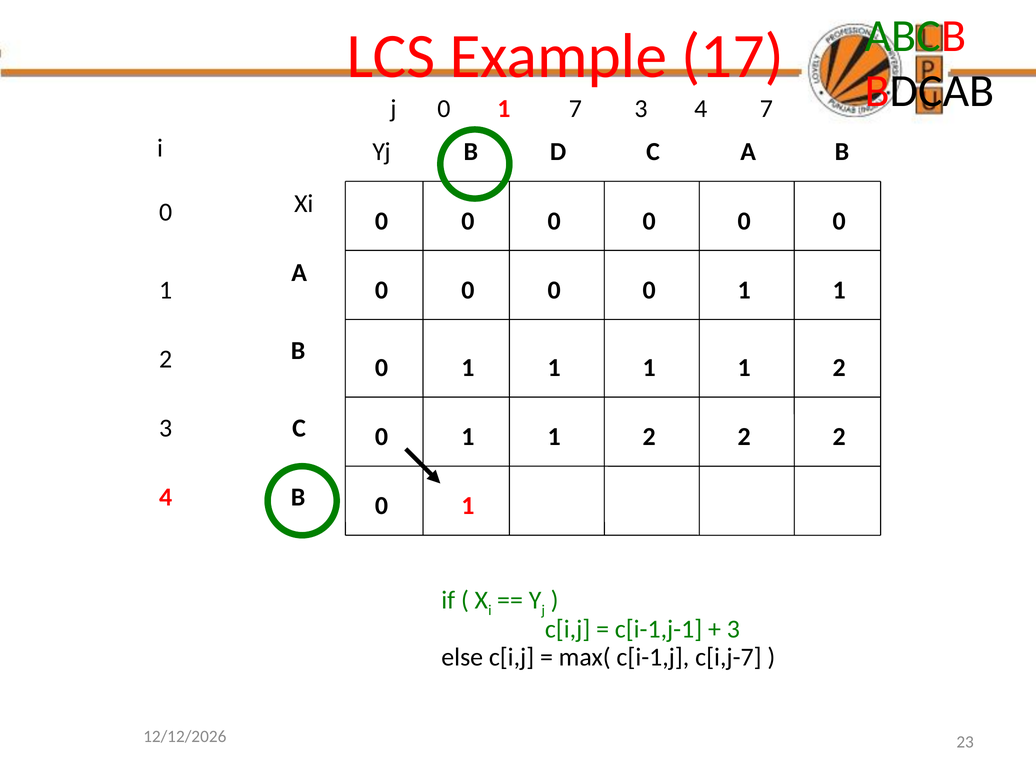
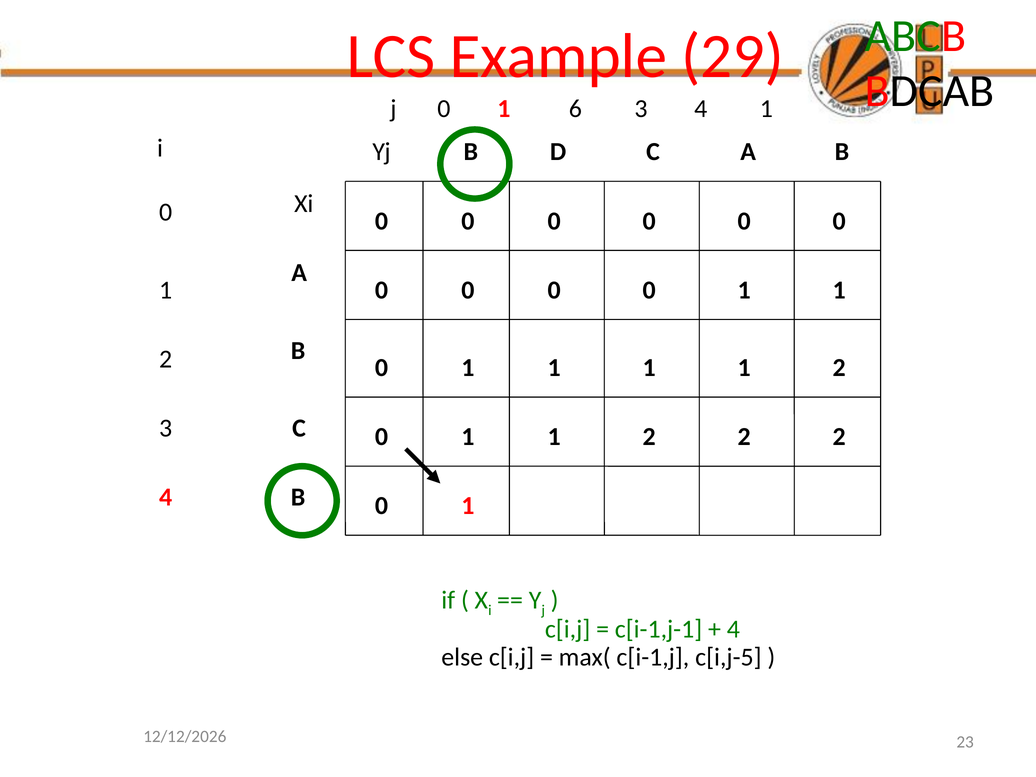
17: 17 -> 29
1 7: 7 -> 6
4 7: 7 -> 1
3 at (733, 629): 3 -> 4
c[i,j-7: c[i,j-7 -> c[i,j-5
